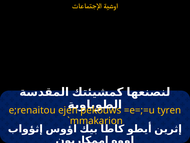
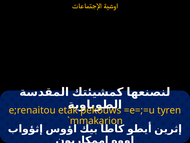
ejen: ejen -> etak
